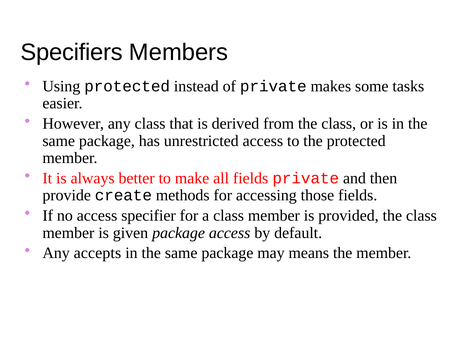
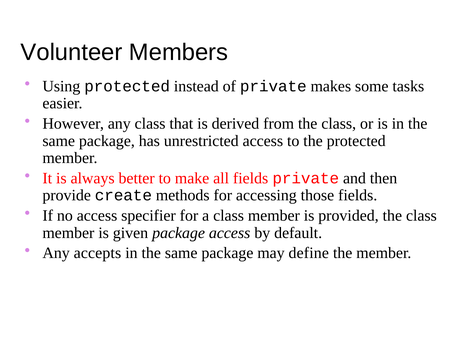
Specifiers: Specifiers -> Volunteer
means: means -> define
